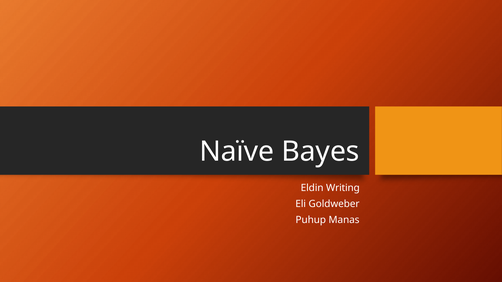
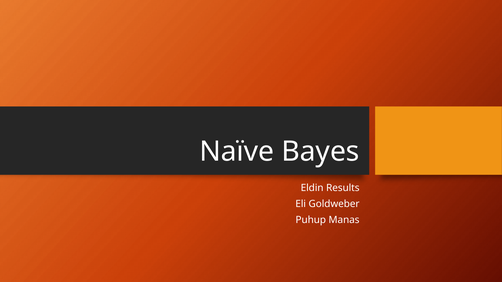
Writing: Writing -> Results
